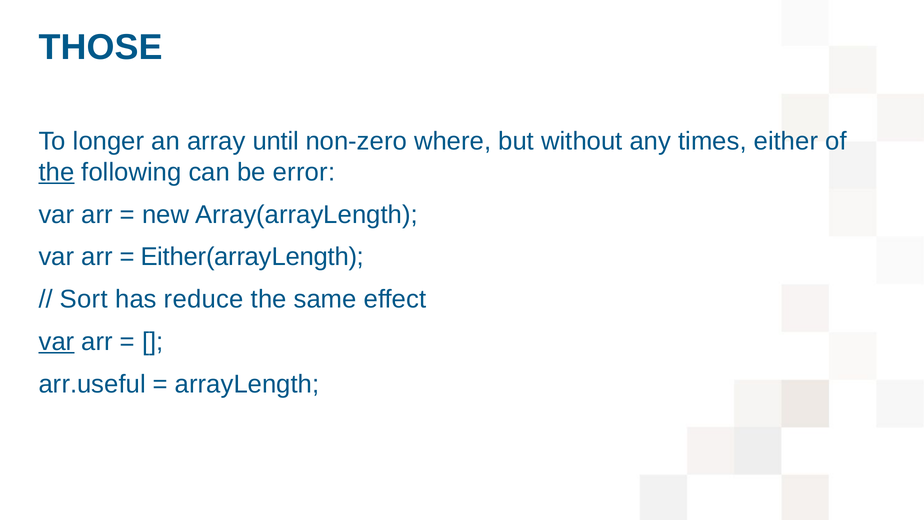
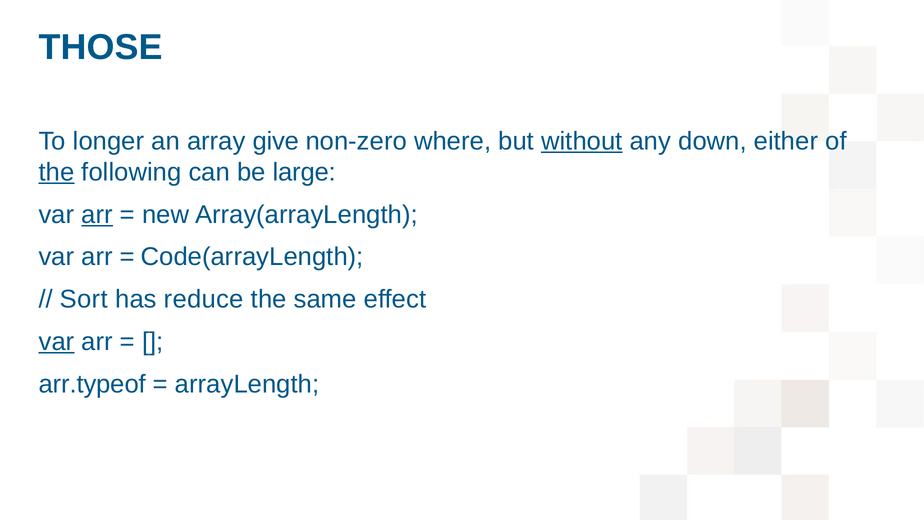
until: until -> give
without underline: none -> present
times: times -> down
error: error -> large
arr at (97, 214) underline: none -> present
Either(arrayLength: Either(arrayLength -> Code(arrayLength
arr.useful: arr.useful -> arr.typeof
